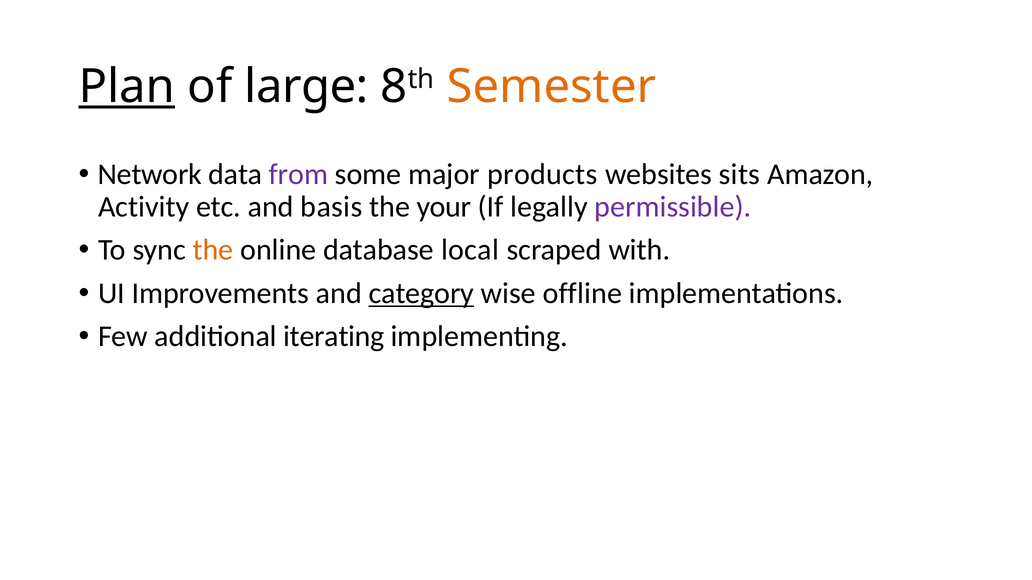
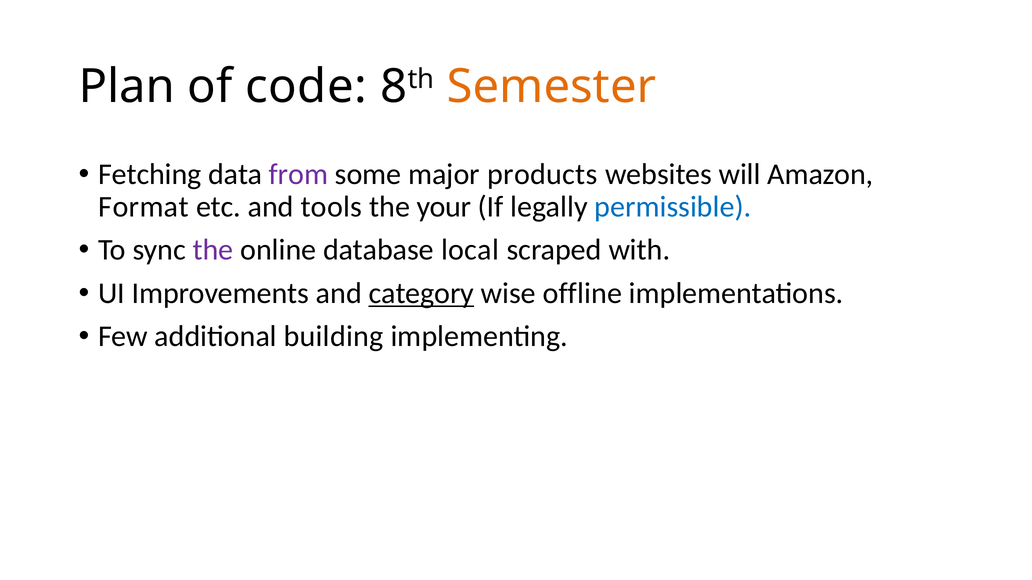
Plan underline: present -> none
large: large -> code
Network: Network -> Fetching
sits: sits -> will
Activity: Activity -> Format
basis: basis -> tools
permissible colour: purple -> blue
the at (213, 250) colour: orange -> purple
iterating: iterating -> building
